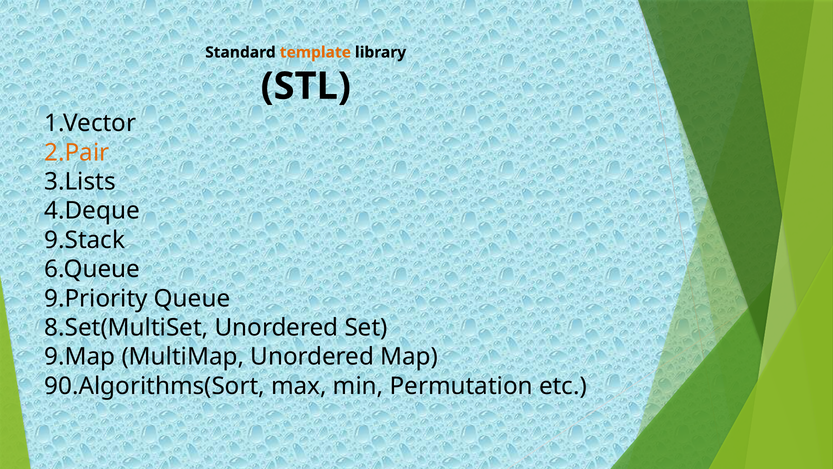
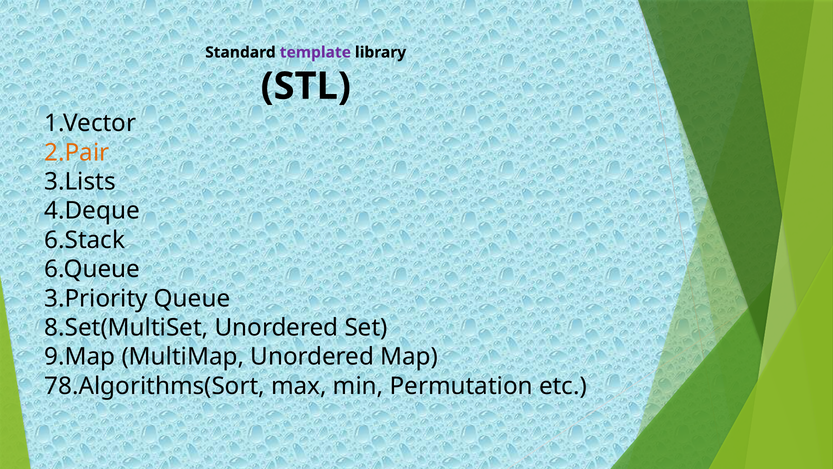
template colour: orange -> purple
9.Stack: 9.Stack -> 6.Stack
9.Priority: 9.Priority -> 3.Priority
90.Algorithms(Sort: 90.Algorithms(Sort -> 78.Algorithms(Sort
